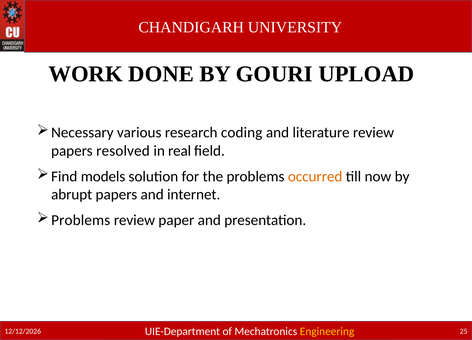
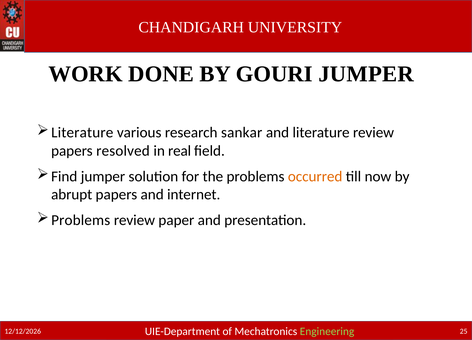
GOURI UPLOAD: UPLOAD -> JUMPER
Necessary at (82, 133): Necessary -> Literature
coding: coding -> sankar
Find models: models -> jumper
Engineering at (327, 332) colour: yellow -> light green
